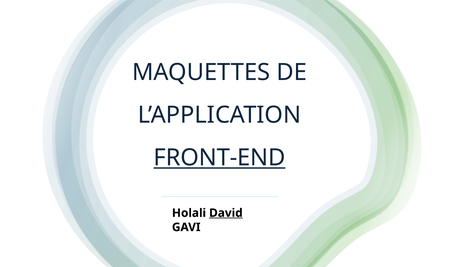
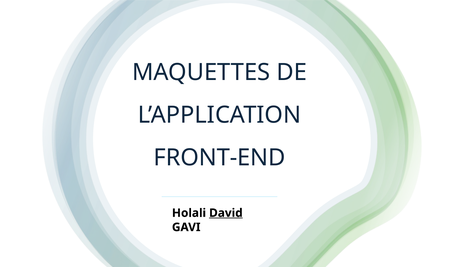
FRONT-END underline: present -> none
